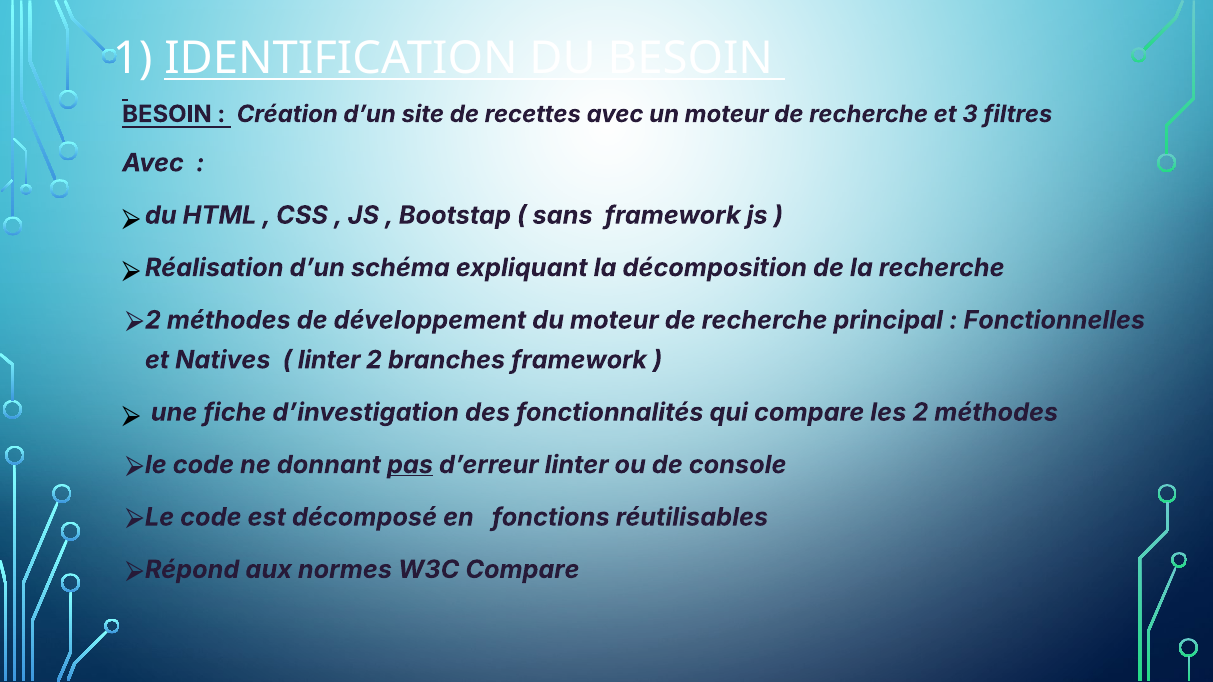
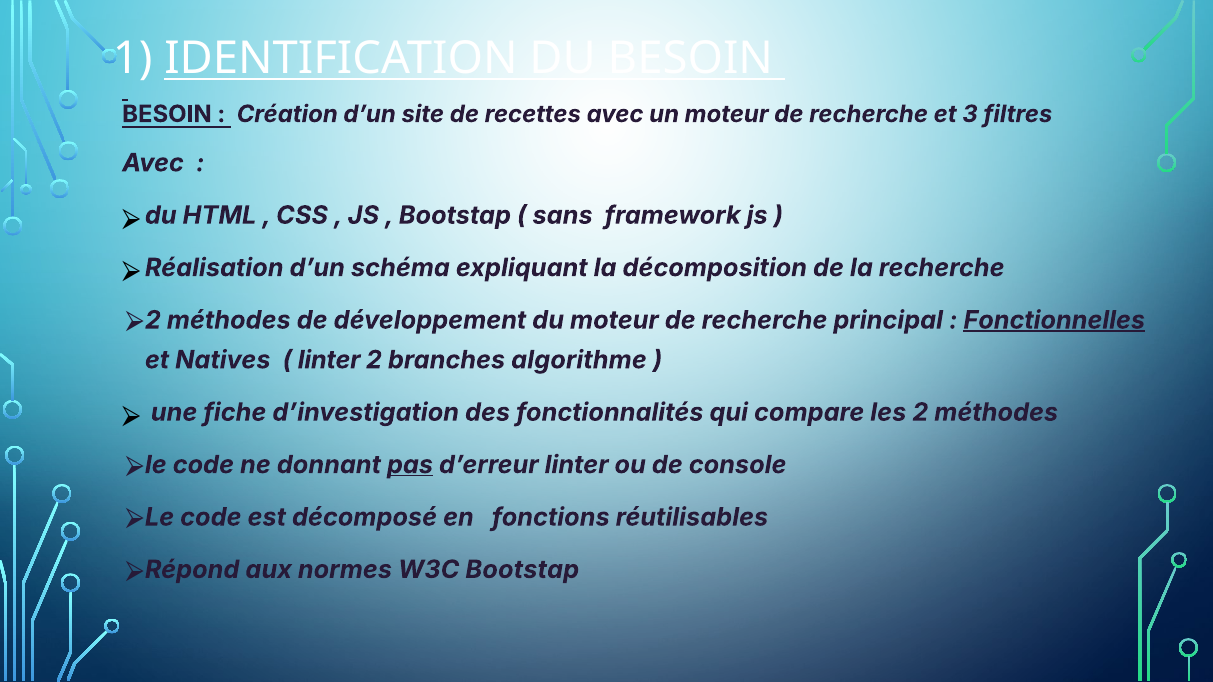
Fonctionnelles underline: none -> present
branches framework: framework -> algorithme
W3C Compare: Compare -> Bootstap
